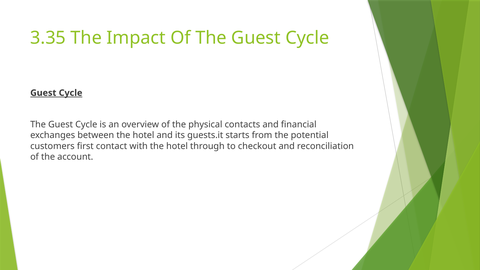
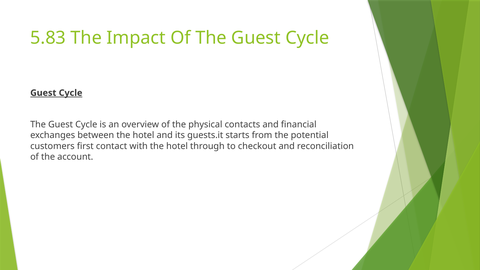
3.35: 3.35 -> 5.83
